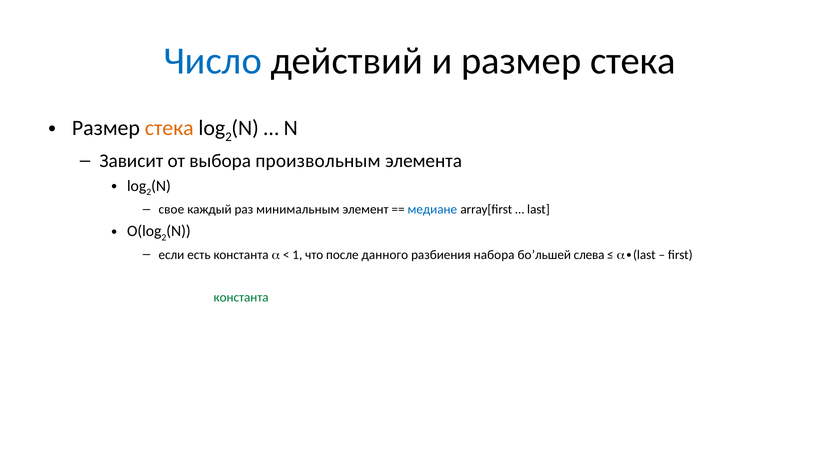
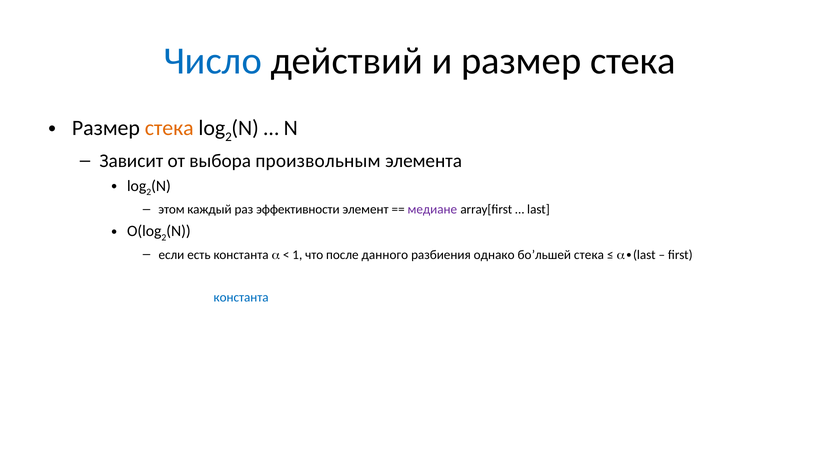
свое: свое -> этом
минимальным: минимальным -> эффективности
медиане colour: blue -> purple
набора: набора -> однако
бо’льшей слева: слева -> стека
константа at (241, 297) colour: green -> blue
